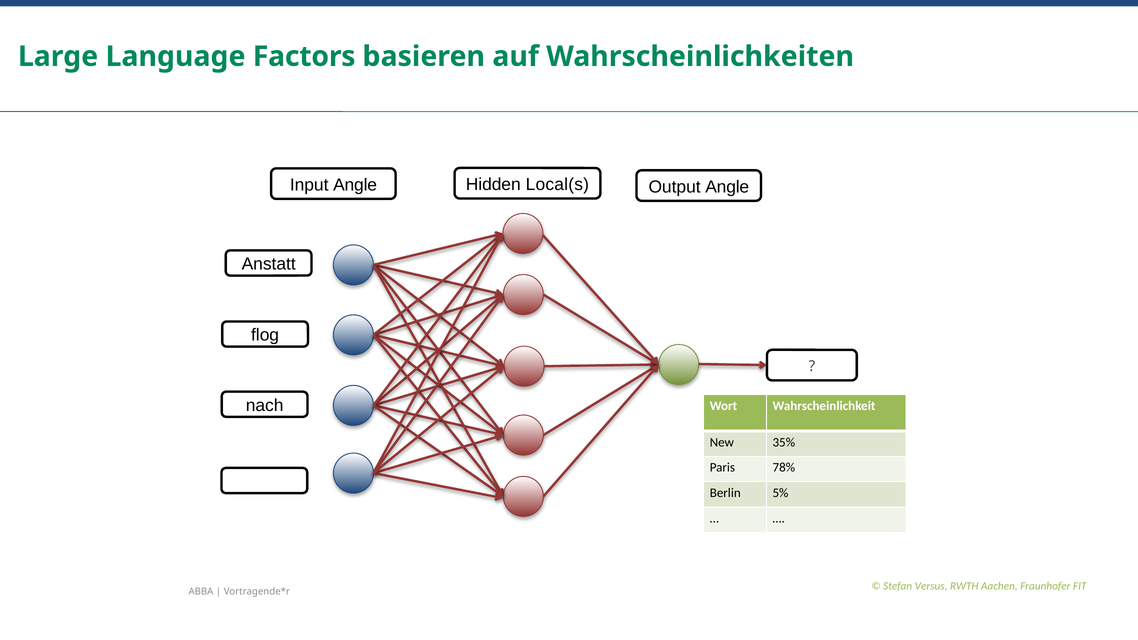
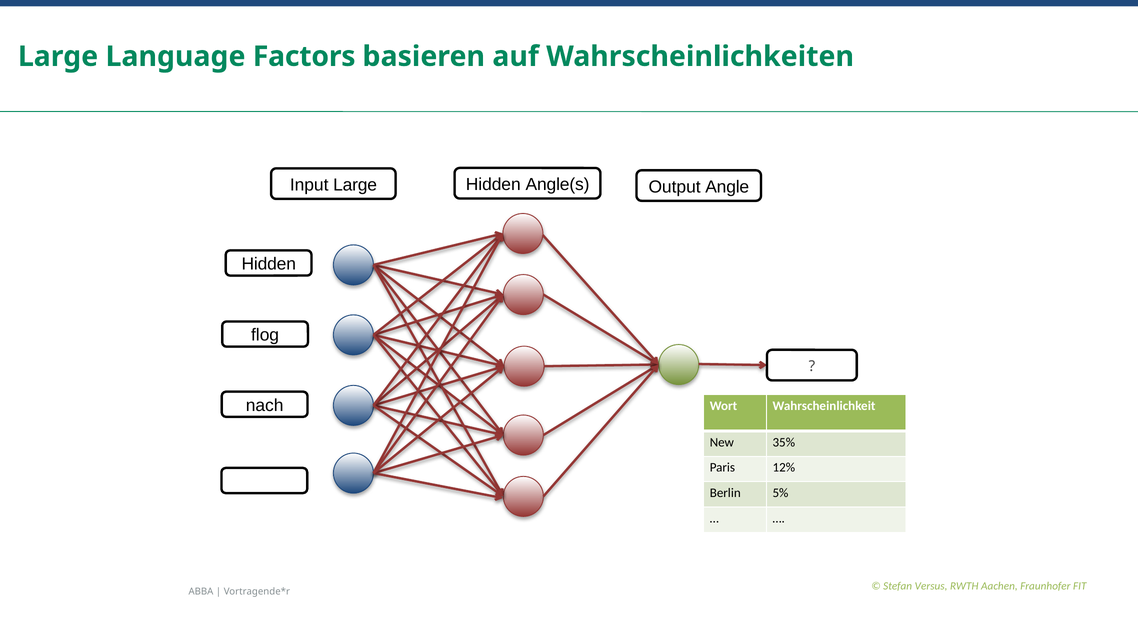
Input Angle: Angle -> Large
Local(s: Local(s -> Angle(s
Anstatt at (269, 264): Anstatt -> Hidden
78%: 78% -> 12%
